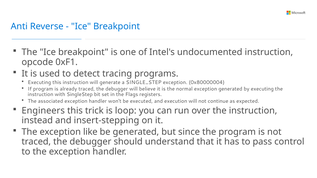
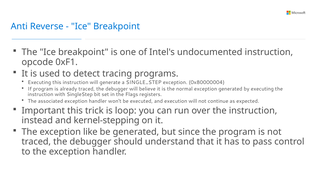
Engineers: Engineers -> Important
insert-stepping: insert-stepping -> kernel-stepping
